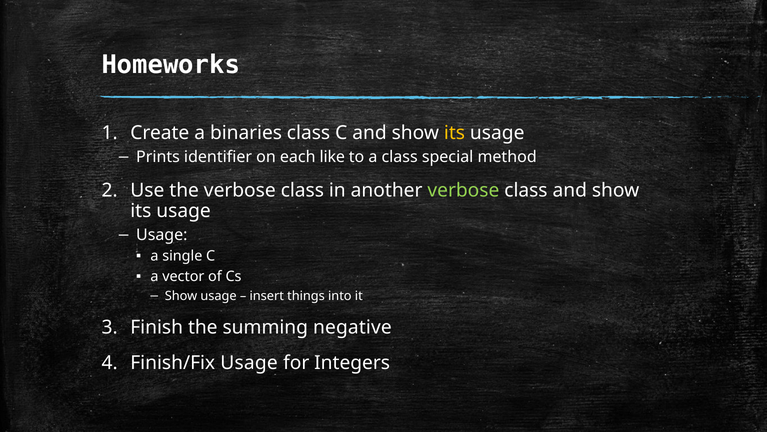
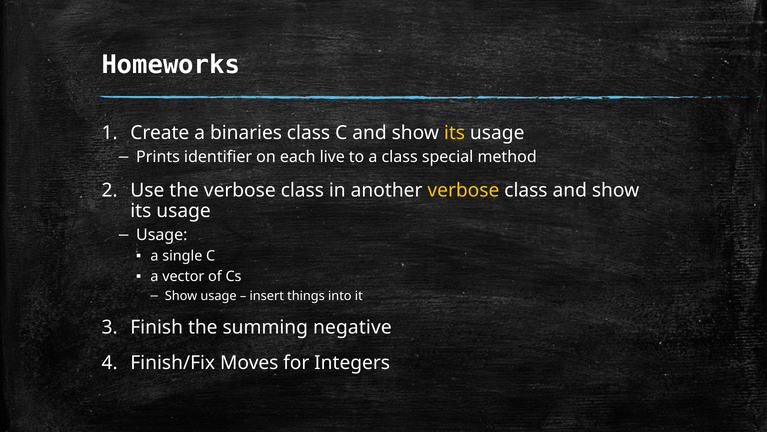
like: like -> live
verbose at (463, 190) colour: light green -> yellow
Finish/Fix Usage: Usage -> Moves
